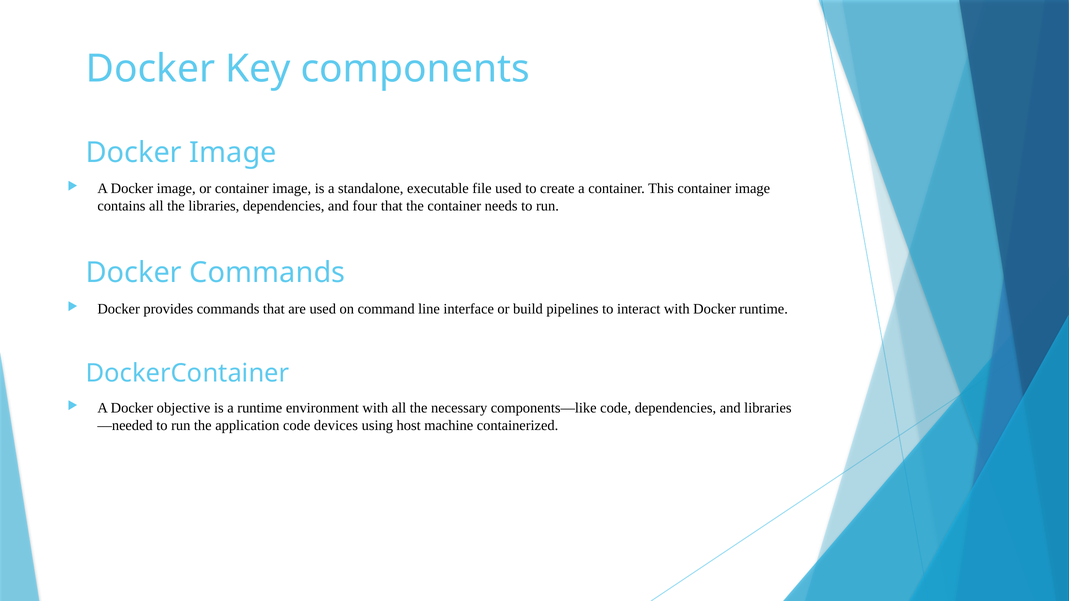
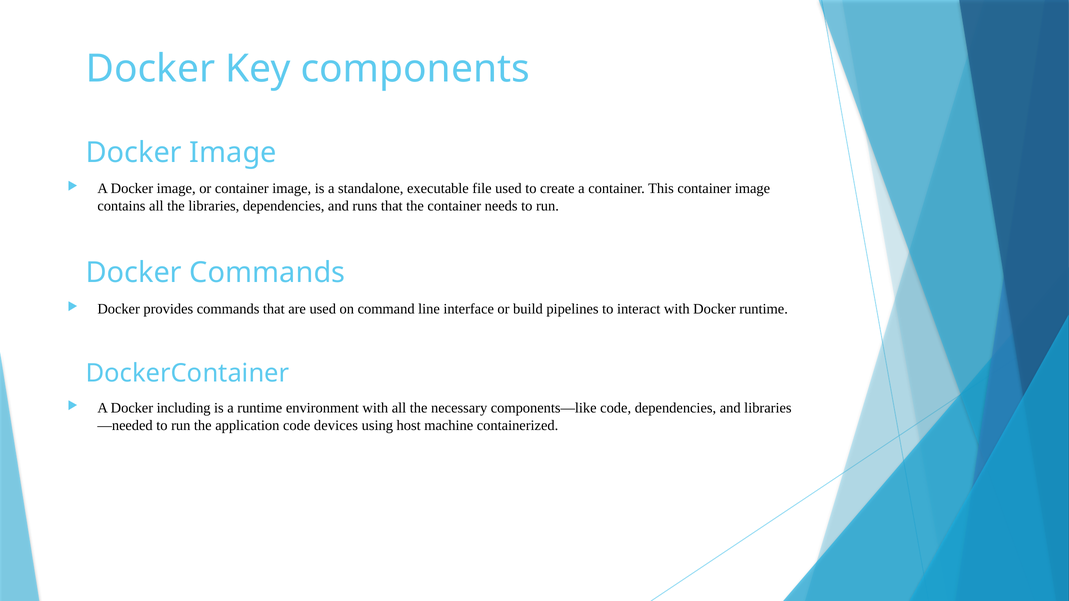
four: four -> runs
objective: objective -> including
